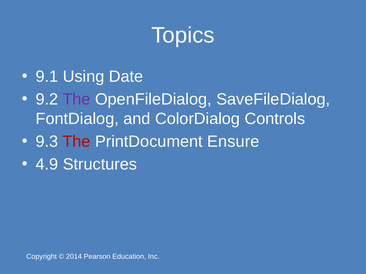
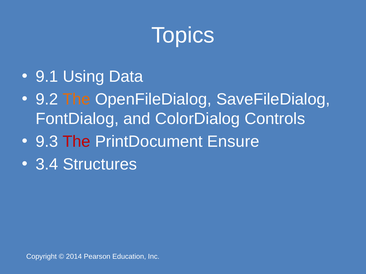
Date: Date -> Data
The at (77, 100) colour: purple -> orange
4.9: 4.9 -> 3.4
